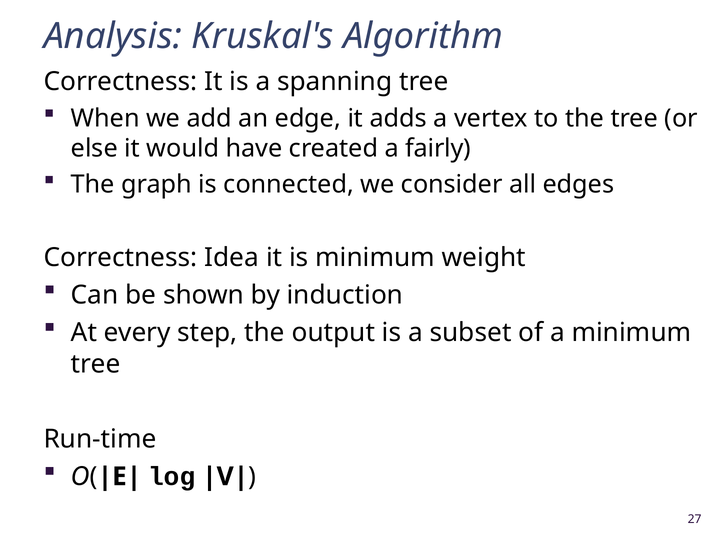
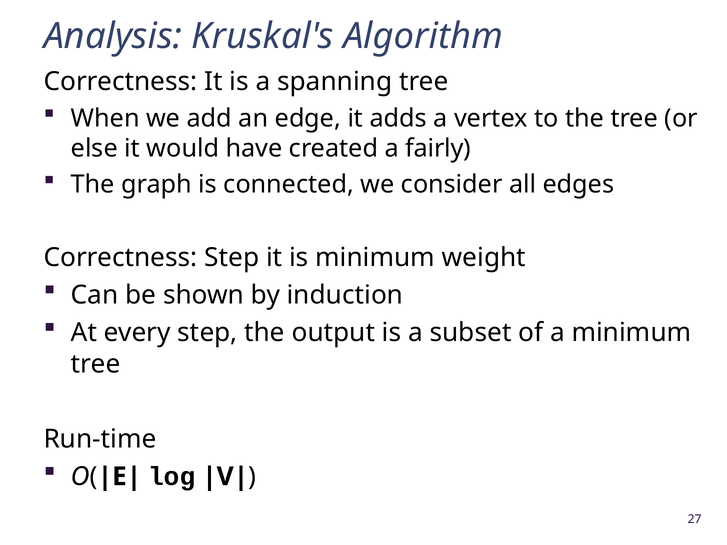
Correctness Idea: Idea -> Step
